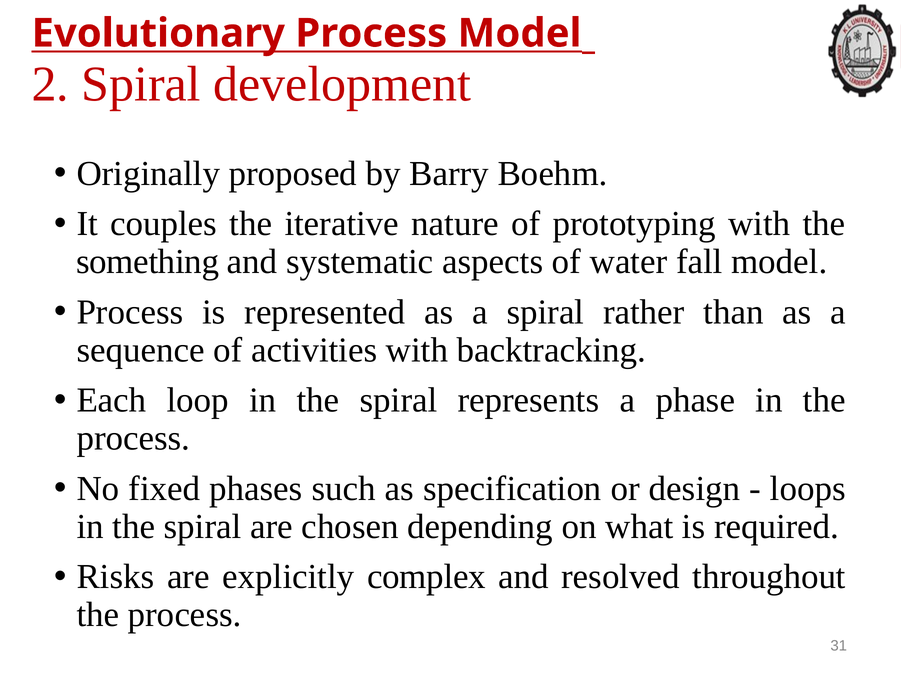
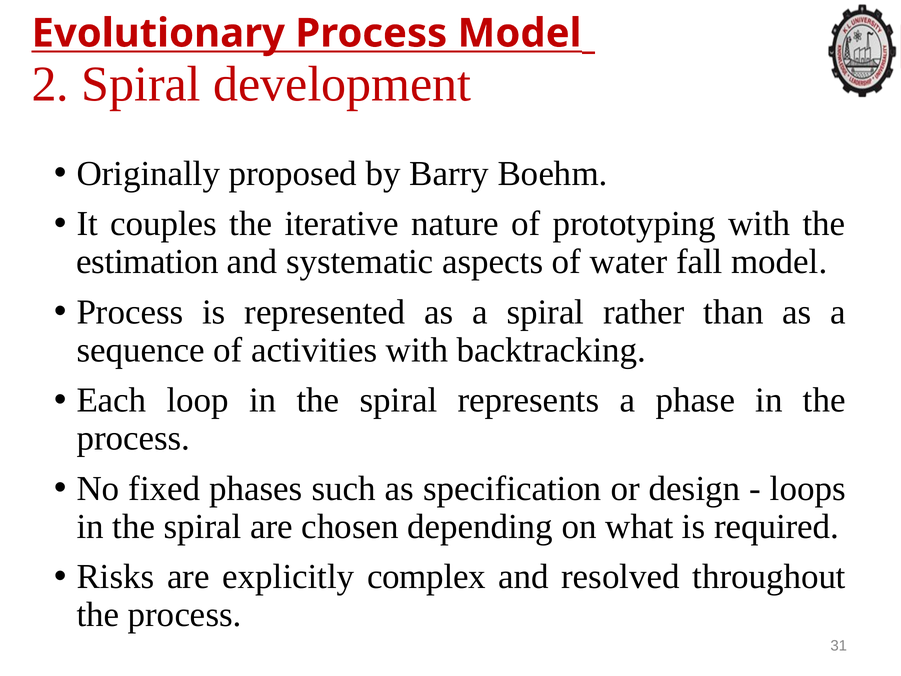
something: something -> estimation
